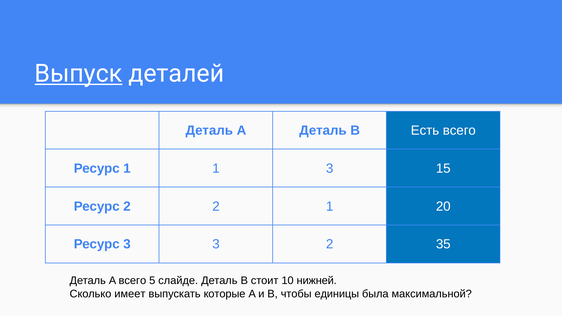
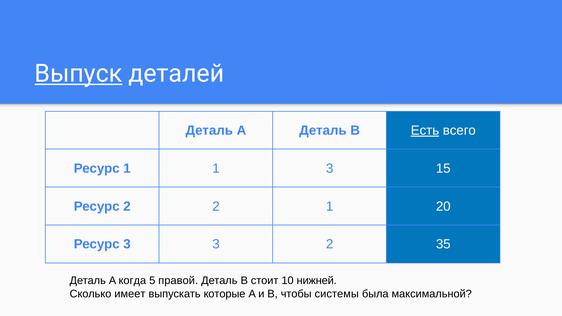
Есть underline: none -> present
A всего: всего -> когда
слайде: слайде -> правой
единицы: единицы -> системы
